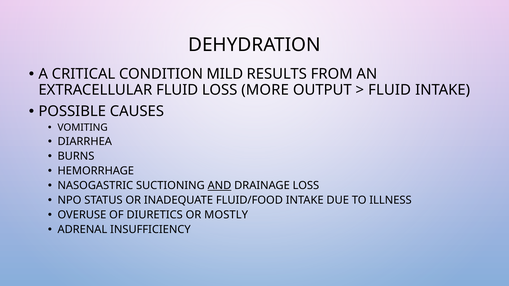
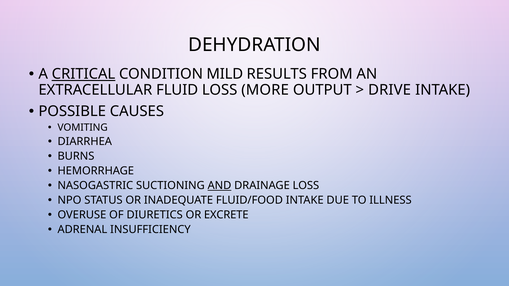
CRITICAL underline: none -> present
FLUID at (390, 90): FLUID -> DRIVE
MOSTLY: MOSTLY -> EXCRETE
